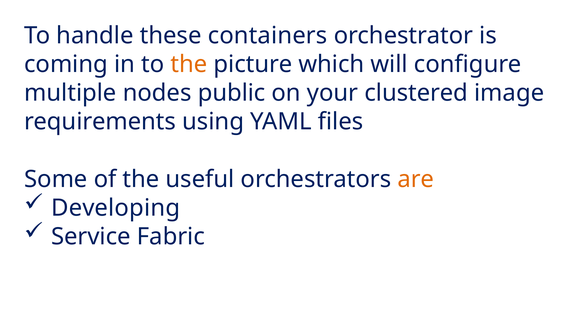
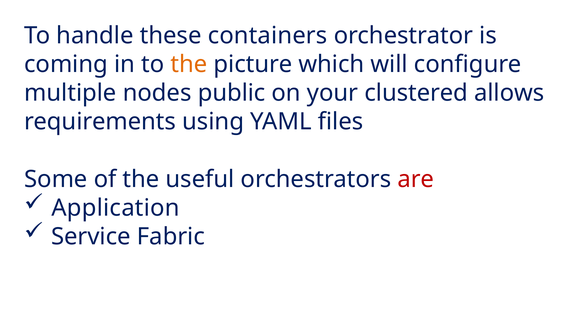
image: image -> allows
are colour: orange -> red
Developing: Developing -> Application
